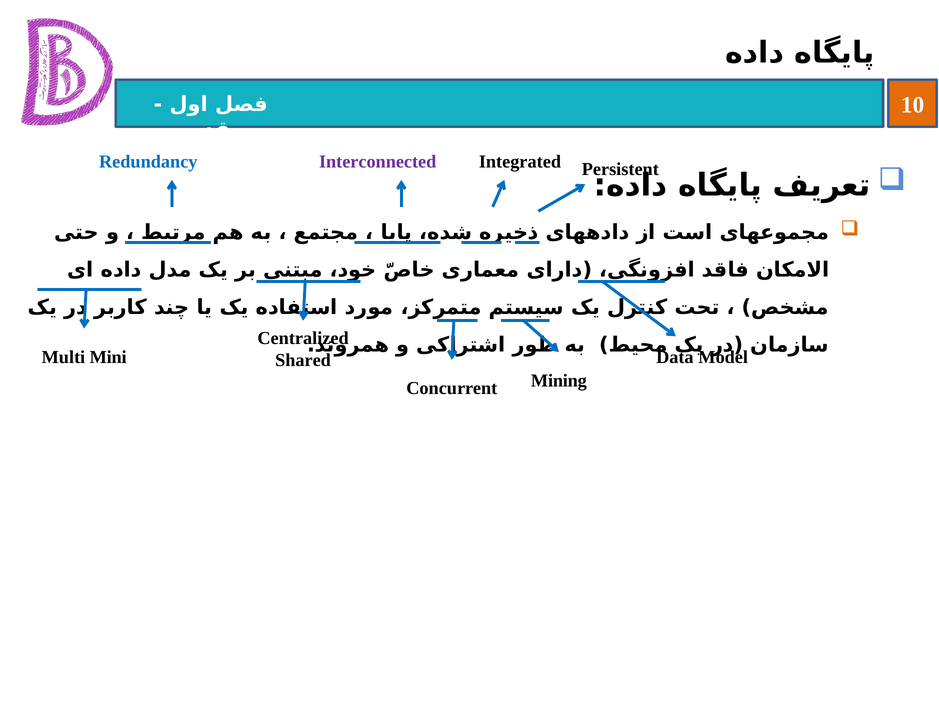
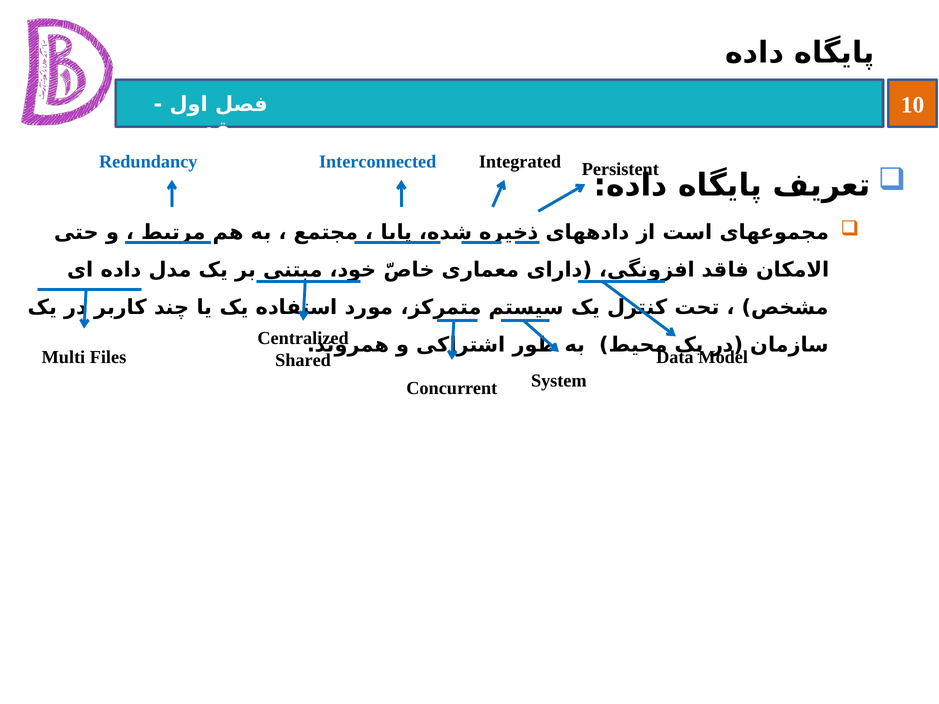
Interconnected colour: purple -> blue
Mini: Mini -> Files
Mining: Mining -> System
